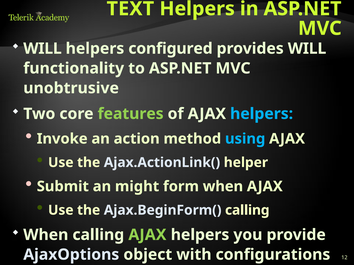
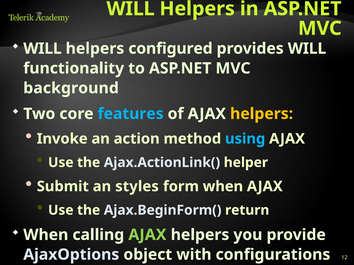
TEXT at (130, 9): TEXT -> WILL
unobtrusive: unobtrusive -> background
features colour: light green -> light blue
helpers at (262, 114) colour: light blue -> yellow
might: might -> styles
Ajax.BeginForm( calling: calling -> return
